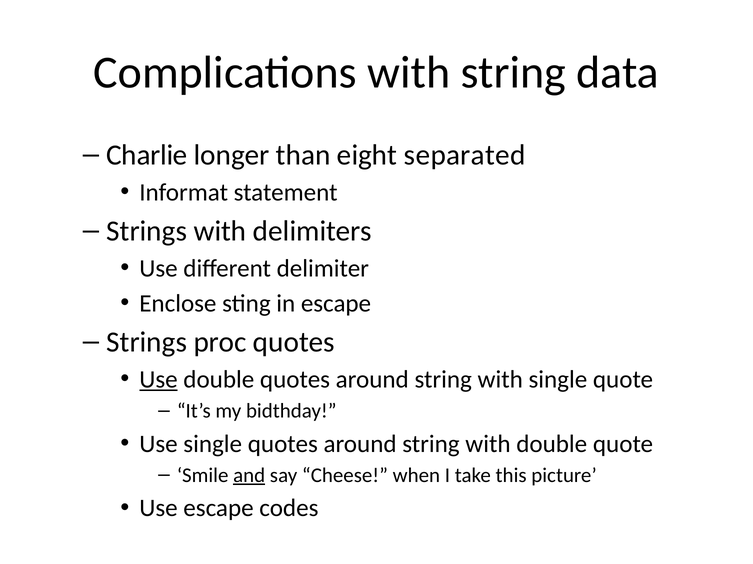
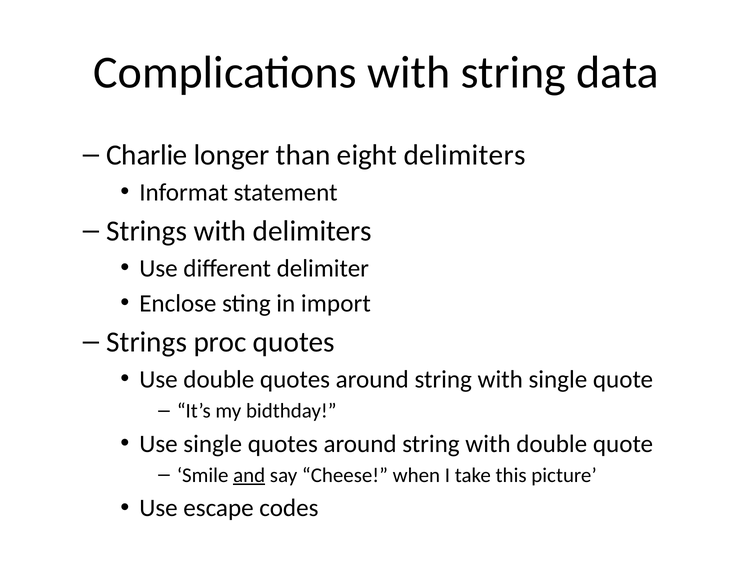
eight separated: separated -> delimiters
in escape: escape -> import
Use at (158, 380) underline: present -> none
